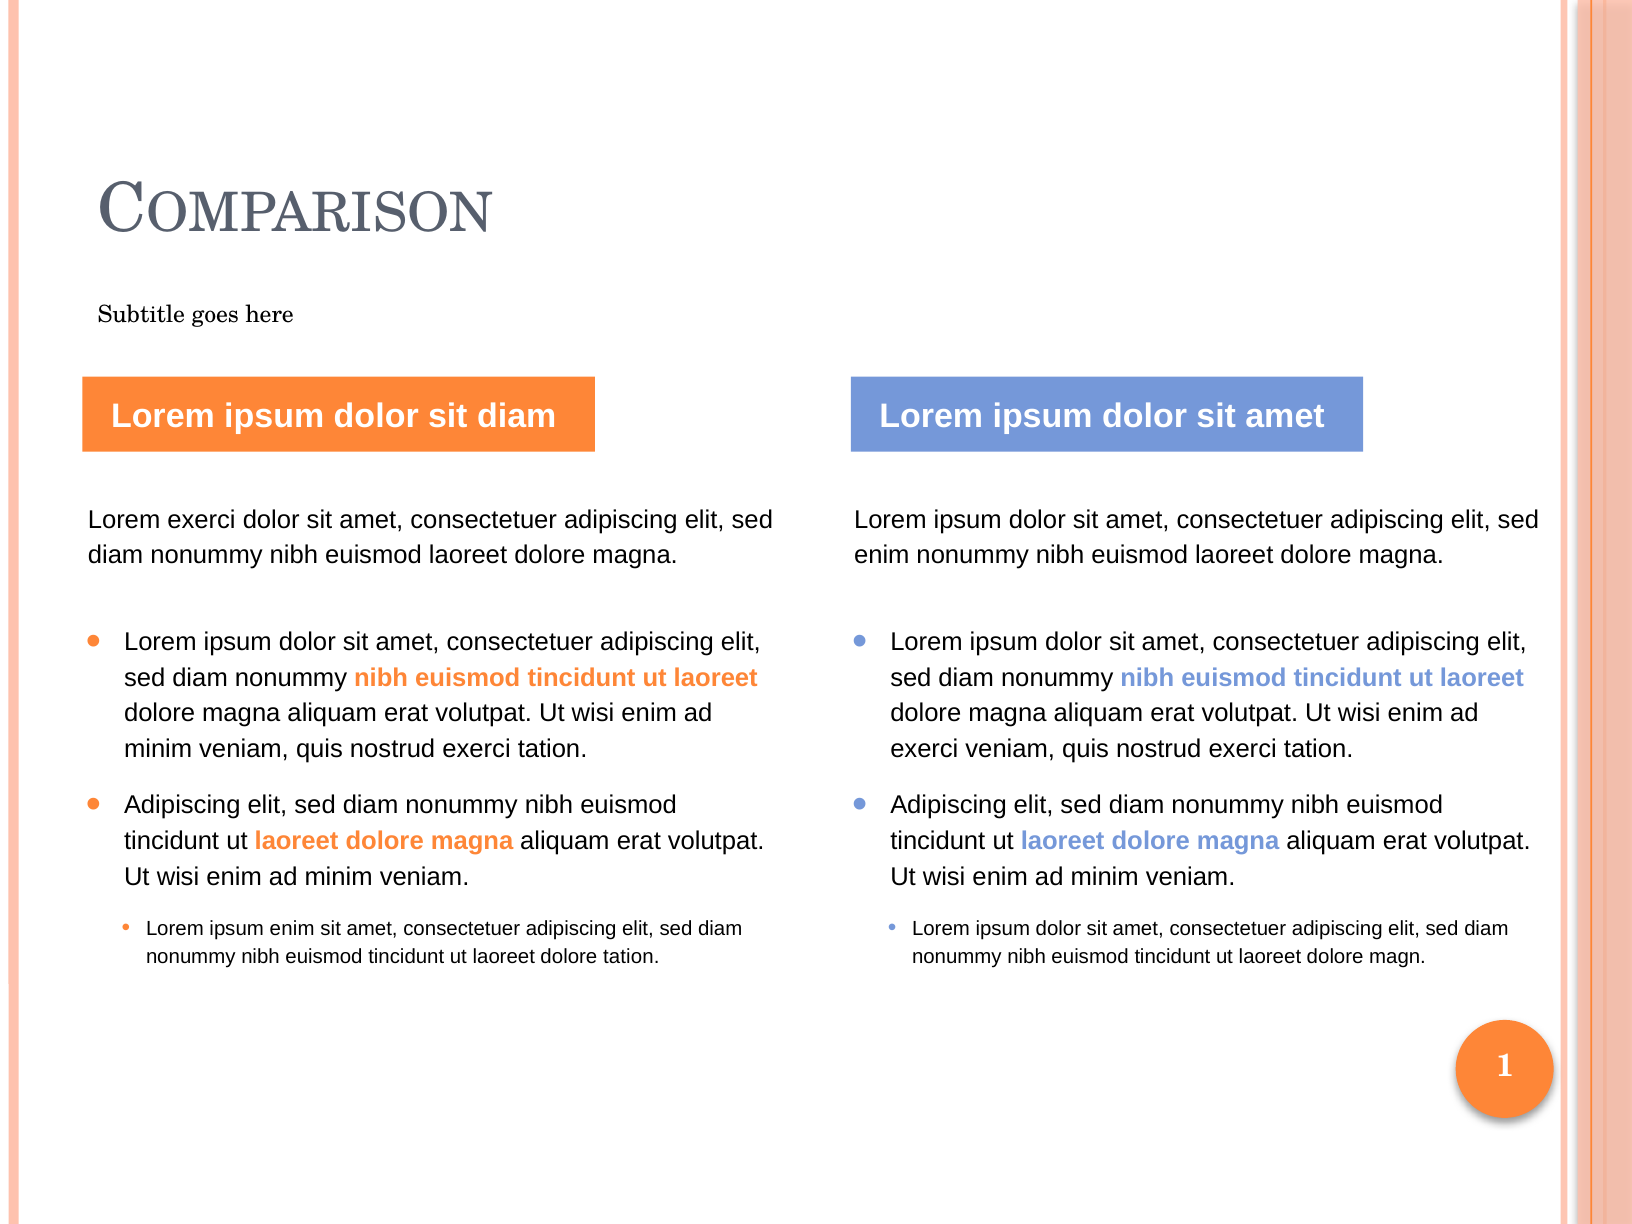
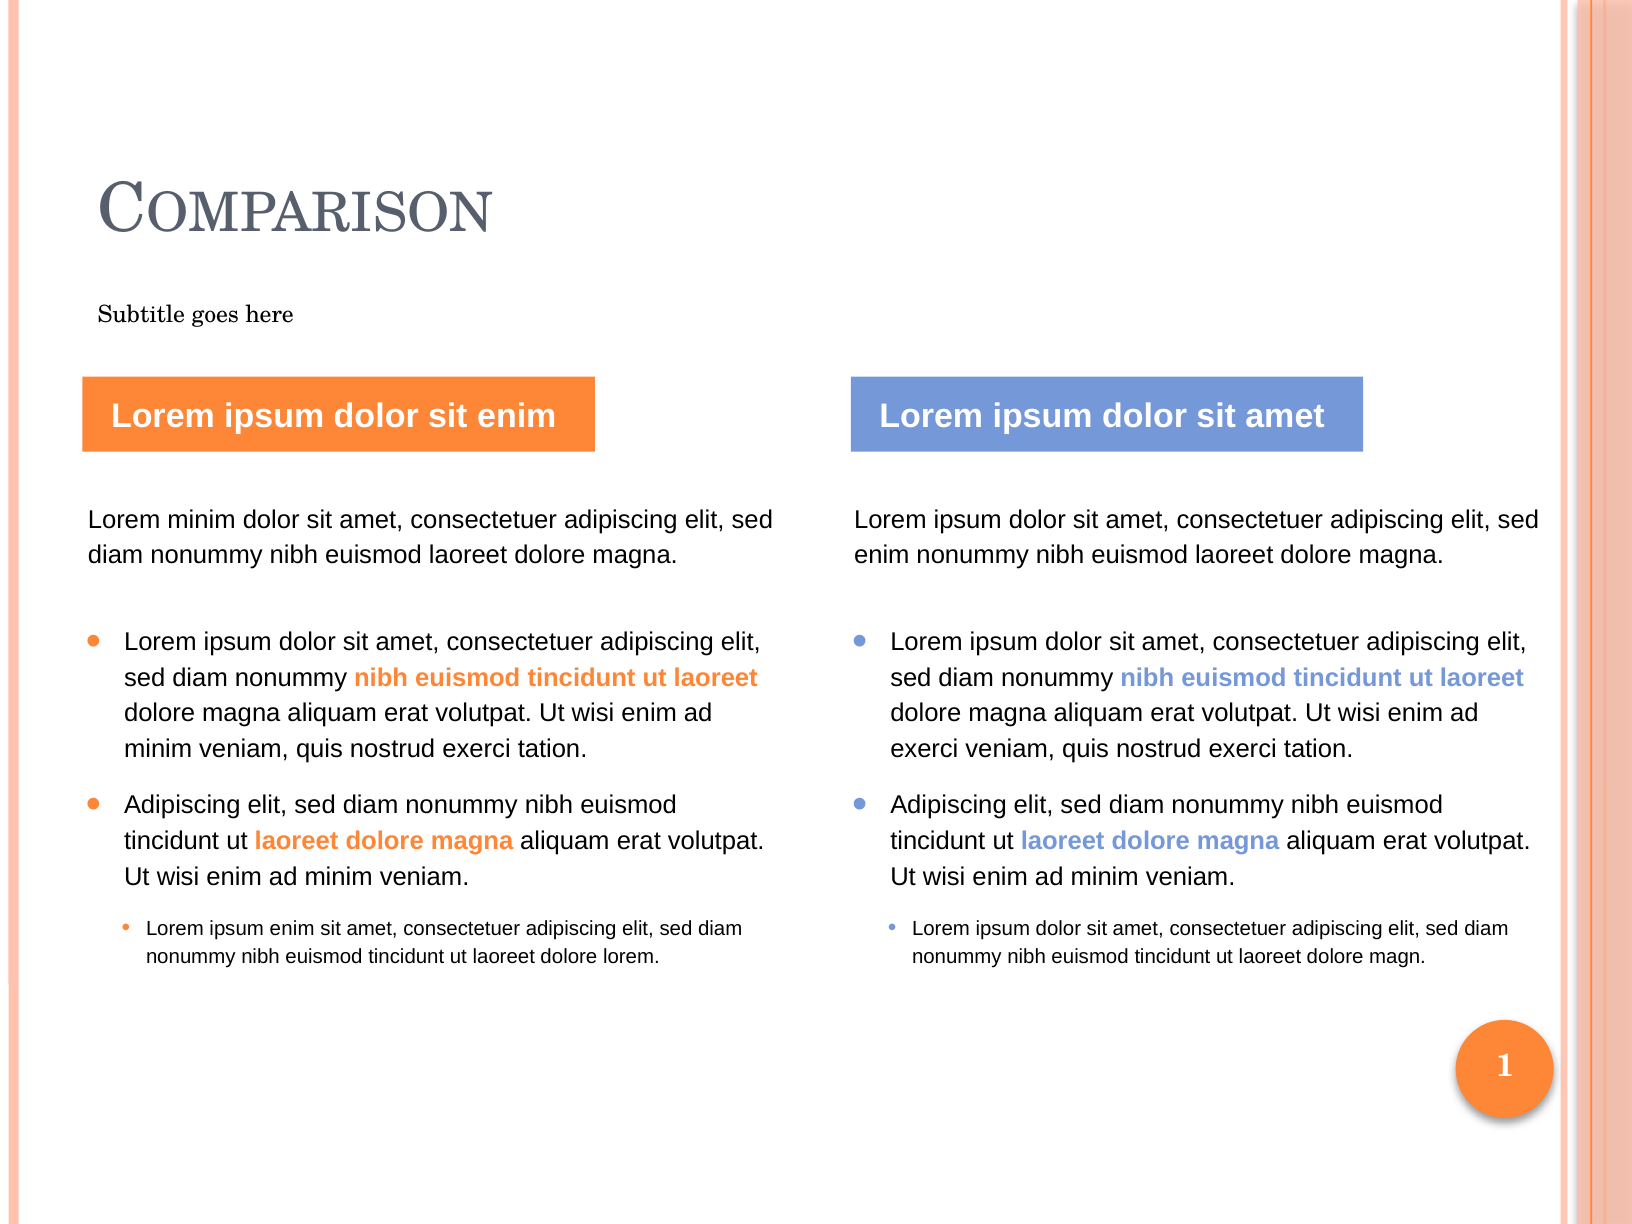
sit diam: diam -> enim
Lorem exerci: exerci -> minim
dolore tation: tation -> lorem
